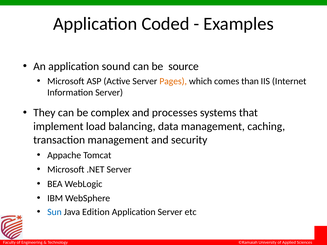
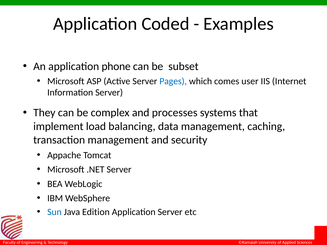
sound: sound -> phone
source: source -> subset
Pages colour: orange -> blue
than: than -> user
